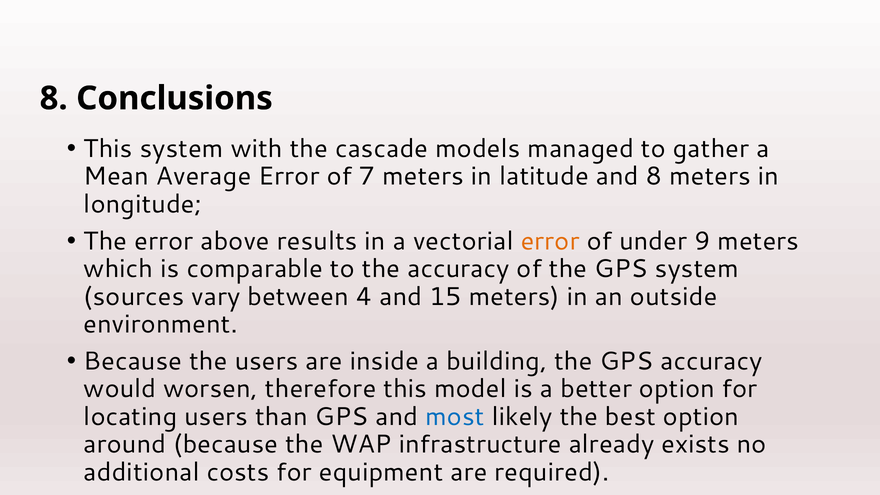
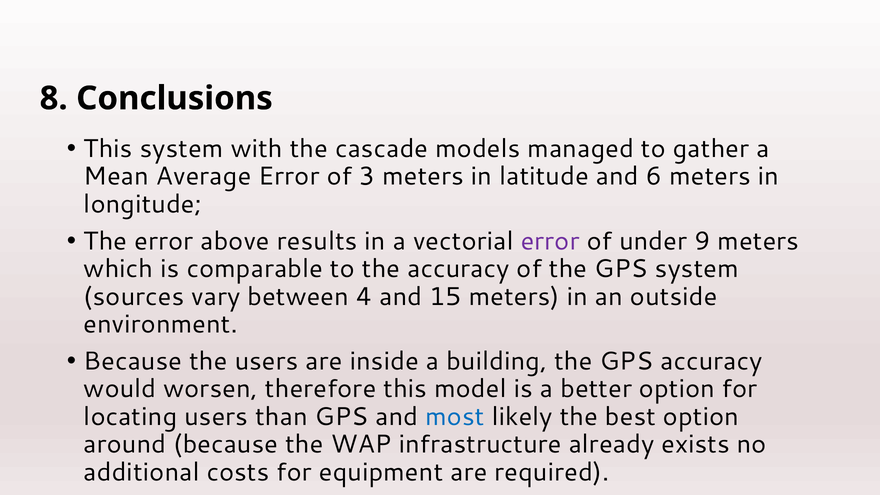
7: 7 -> 3
and 8: 8 -> 6
error at (550, 241) colour: orange -> purple
